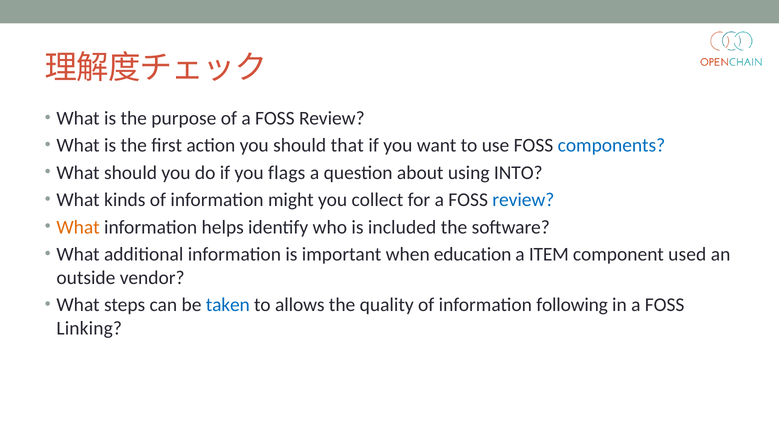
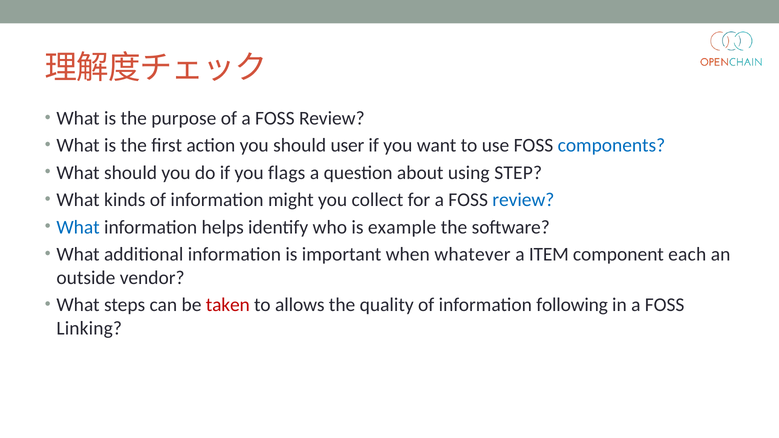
that: that -> user
INTO: INTO -> STEP
What at (78, 227) colour: orange -> blue
included: included -> example
education: education -> whatever
used: used -> each
taken colour: blue -> red
